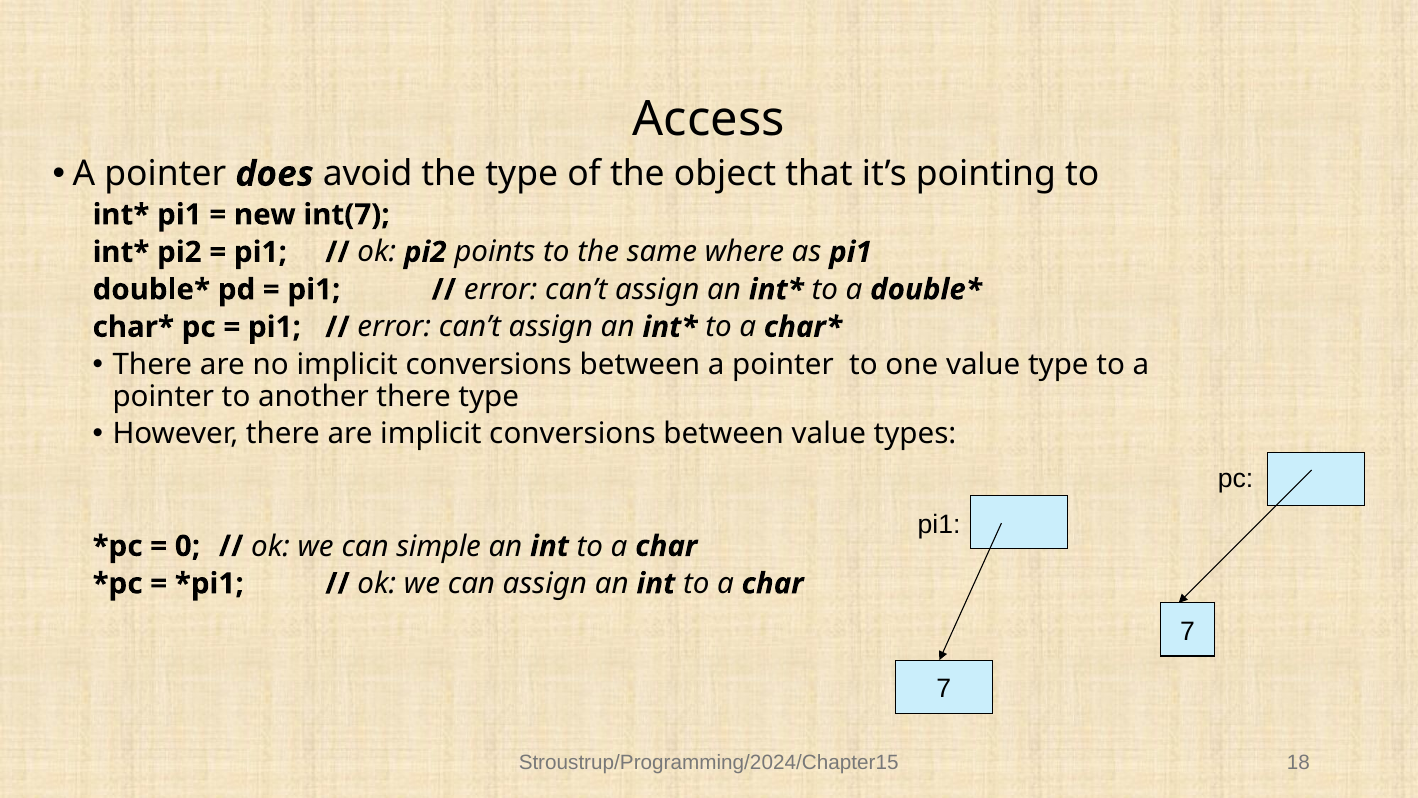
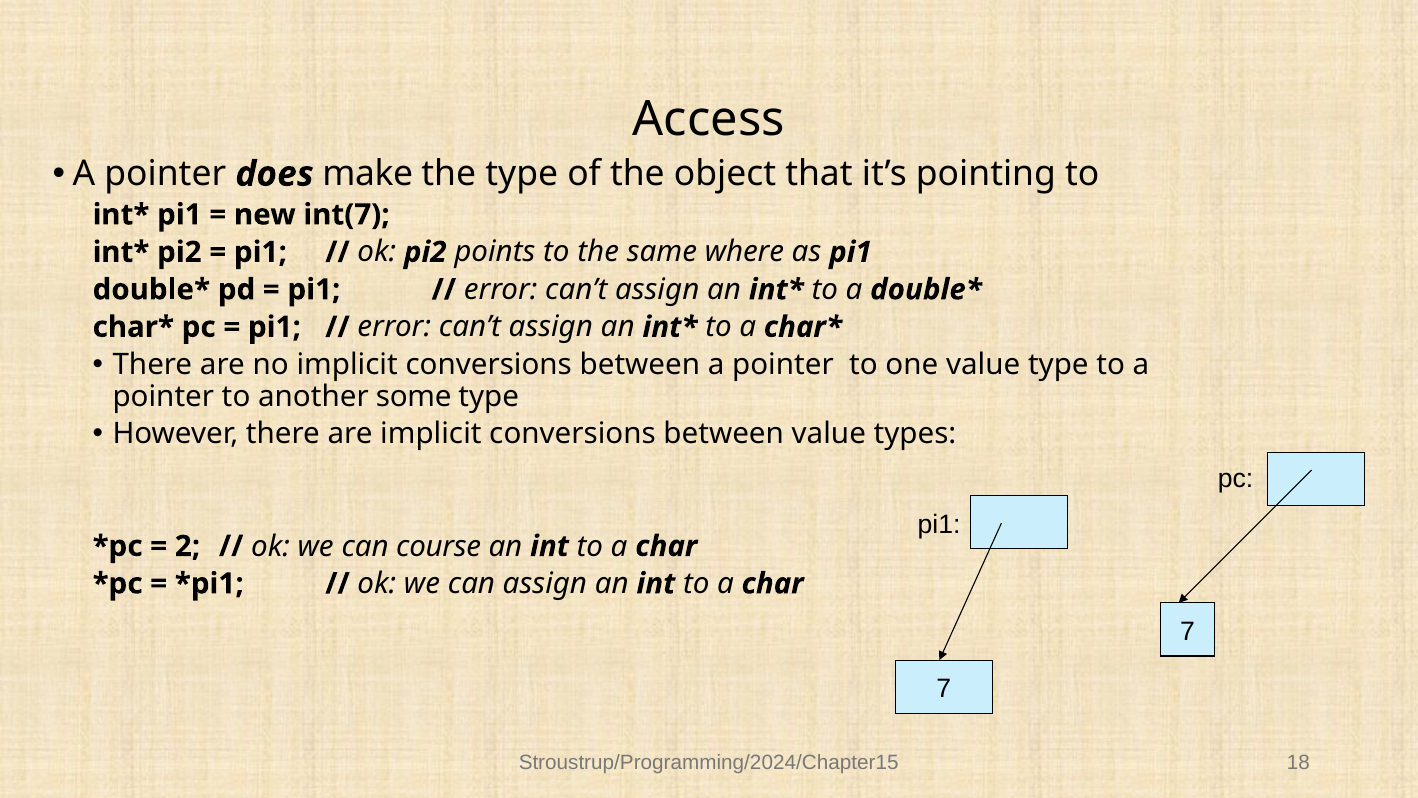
avoid: avoid -> make
another there: there -> some
0: 0 -> 2
simple: simple -> course
